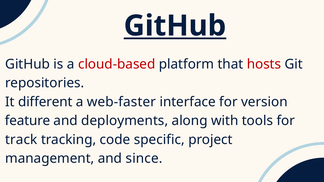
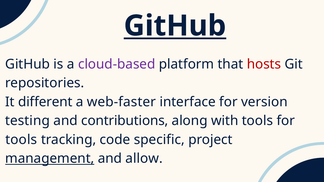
cloud-based colour: red -> purple
feature: feature -> testing
deployments: deployments -> contributions
track at (21, 140): track -> tools
management underline: none -> present
since: since -> allow
